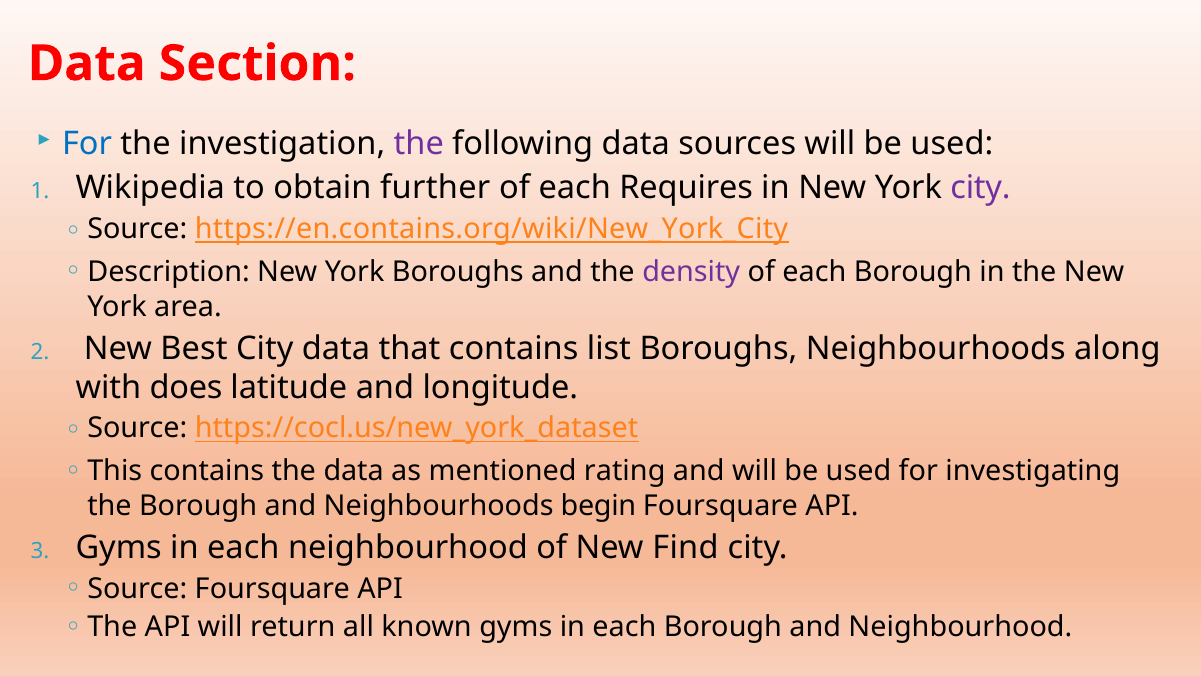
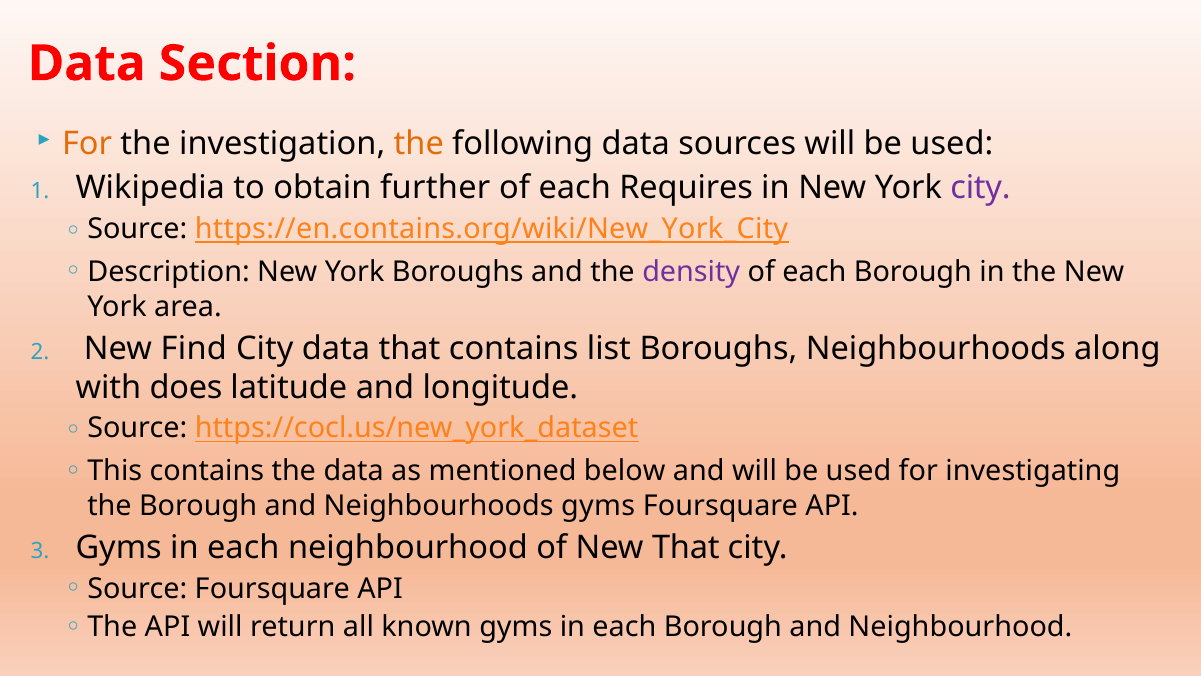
For at (87, 144) colour: blue -> orange
the at (419, 144) colour: purple -> orange
Best: Best -> Find
rating: rating -> below
Neighbourhoods begin: begin -> gyms
New Find: Find -> That
